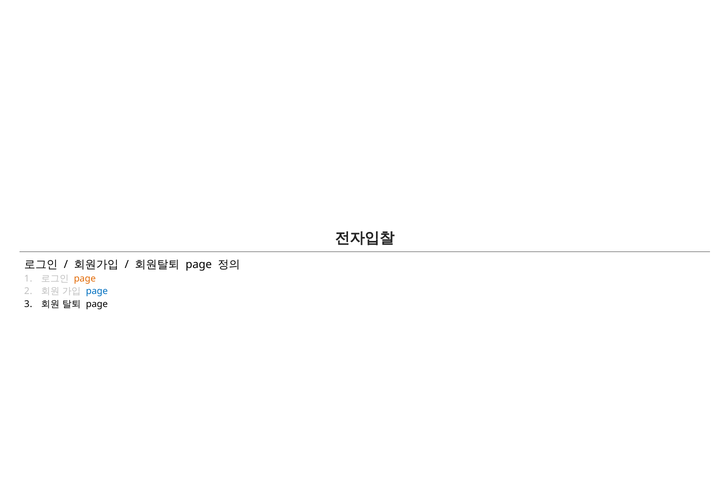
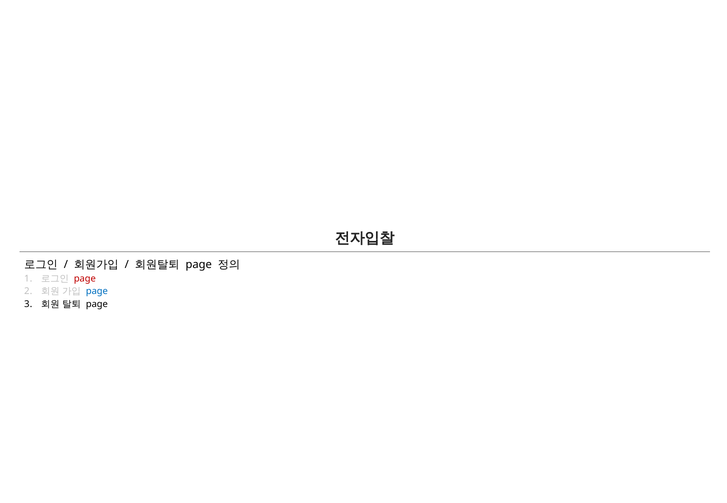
page at (85, 279) colour: orange -> red
